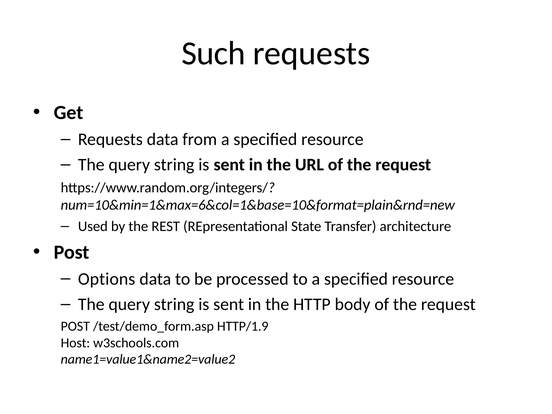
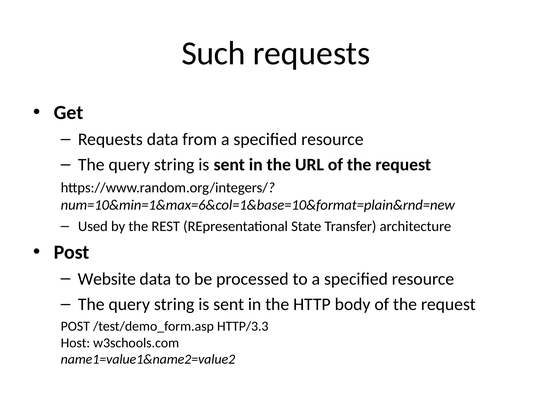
Options: Options -> Website
HTTP/1.9: HTTP/1.9 -> HTTP/3.3
